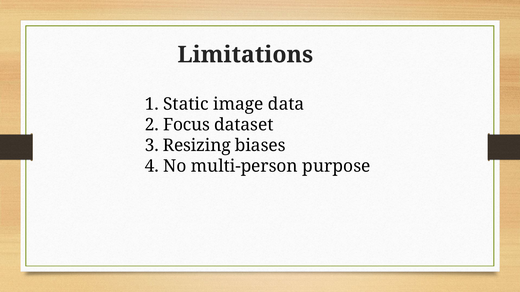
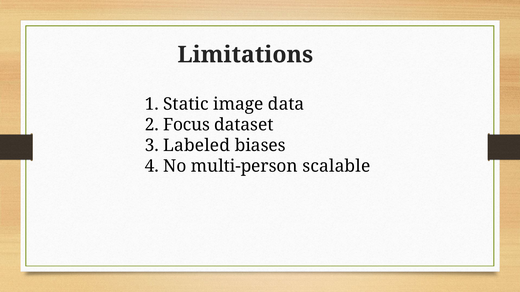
Resizing: Resizing -> Labeled
purpose: purpose -> scalable
